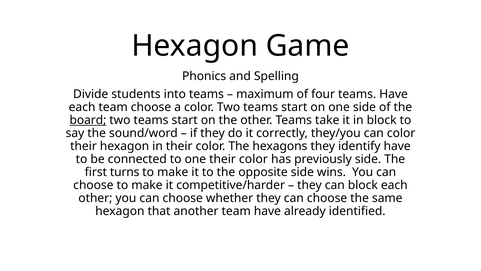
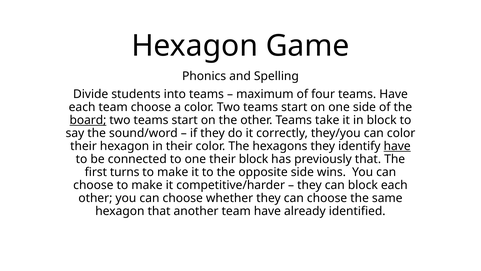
have at (397, 146) underline: none -> present
one their color: color -> block
previously side: side -> that
